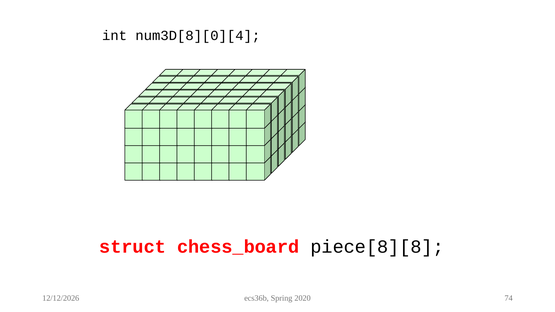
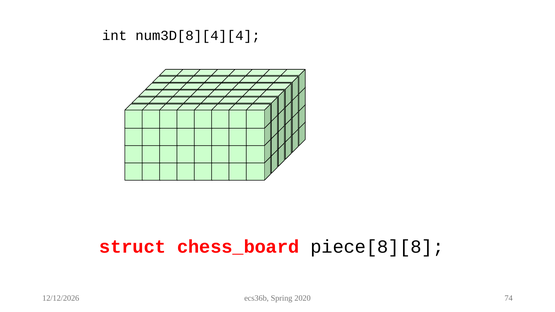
num3D[8][0][4: num3D[8][0][4 -> num3D[8][4][4
